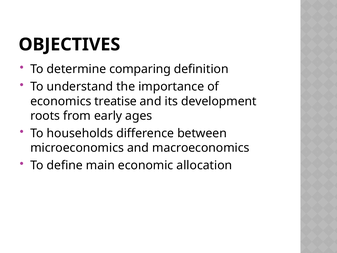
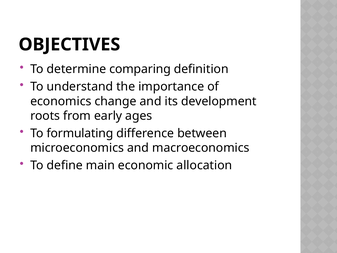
treatise: treatise -> change
households: households -> formulating
